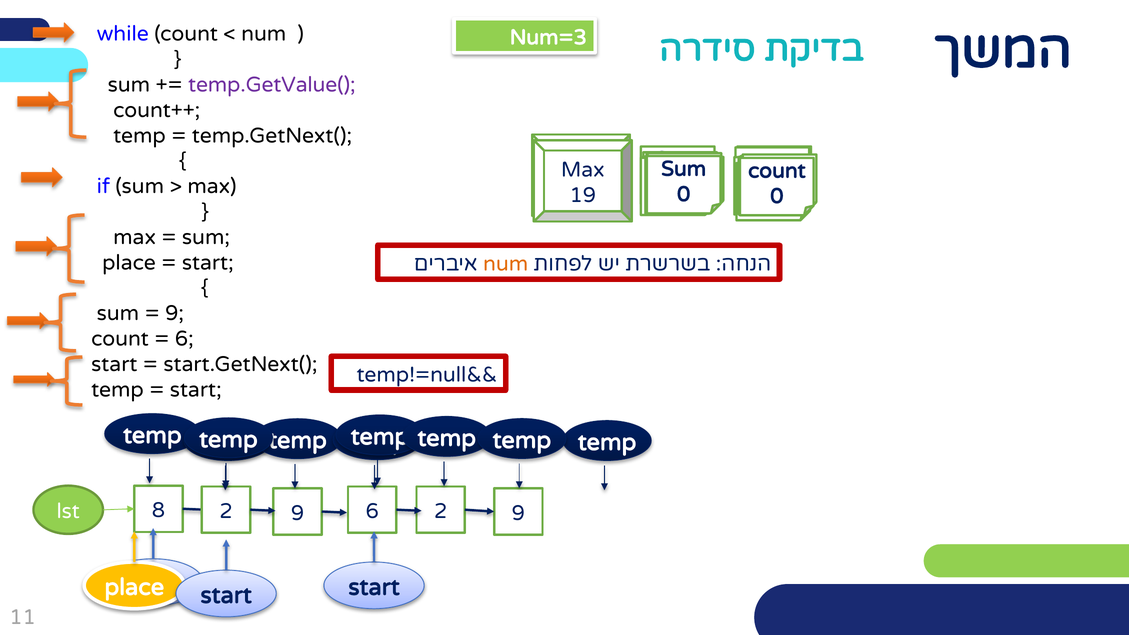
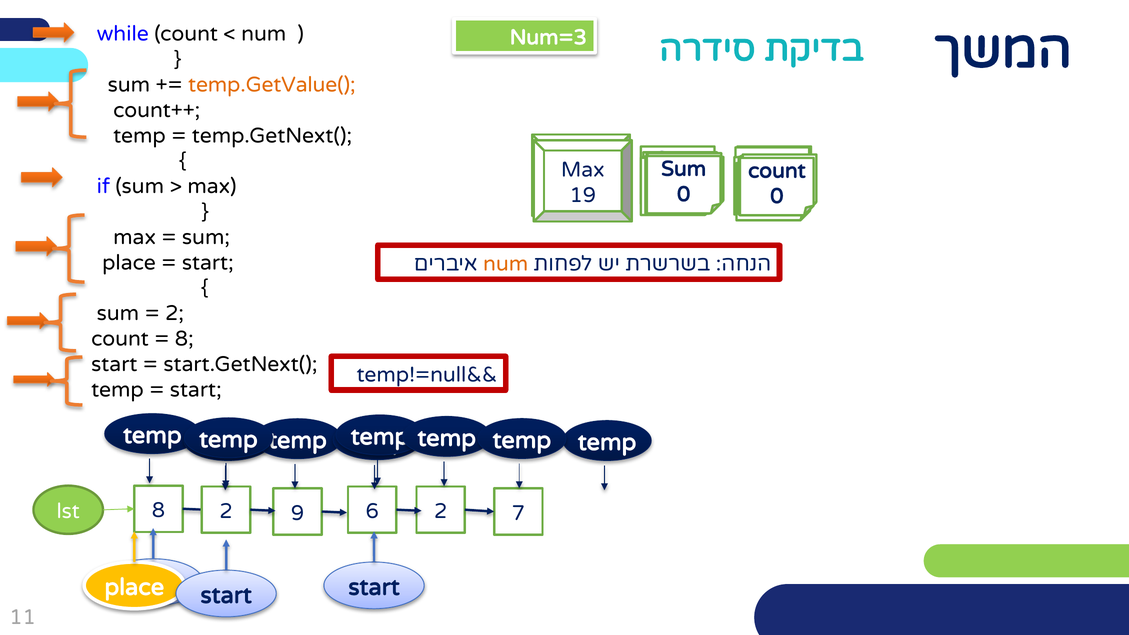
temp.GetValue( colour: purple -> orange
9 at (175, 313): 9 -> 2
6 at (184, 339): 6 -> 8
2 9: 9 -> 7
